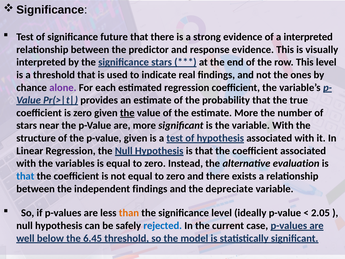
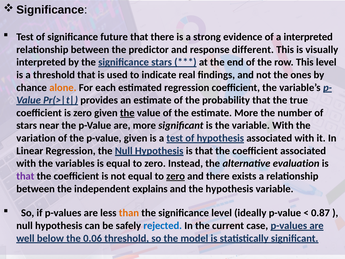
response evidence: evidence -> different
alone colour: purple -> orange
structure: structure -> variation
that at (25, 176) colour: blue -> purple
zero at (176, 176) underline: none -> present
independent findings: findings -> explains
the depreciate: depreciate -> hypothesis
2.05: 2.05 -> 0.87
6.45: 6.45 -> 0.06
